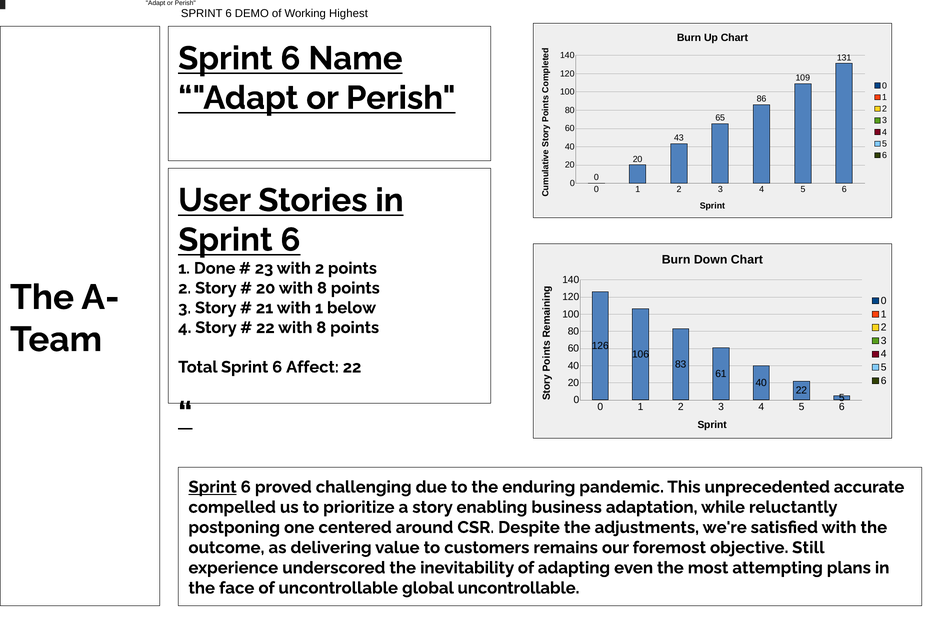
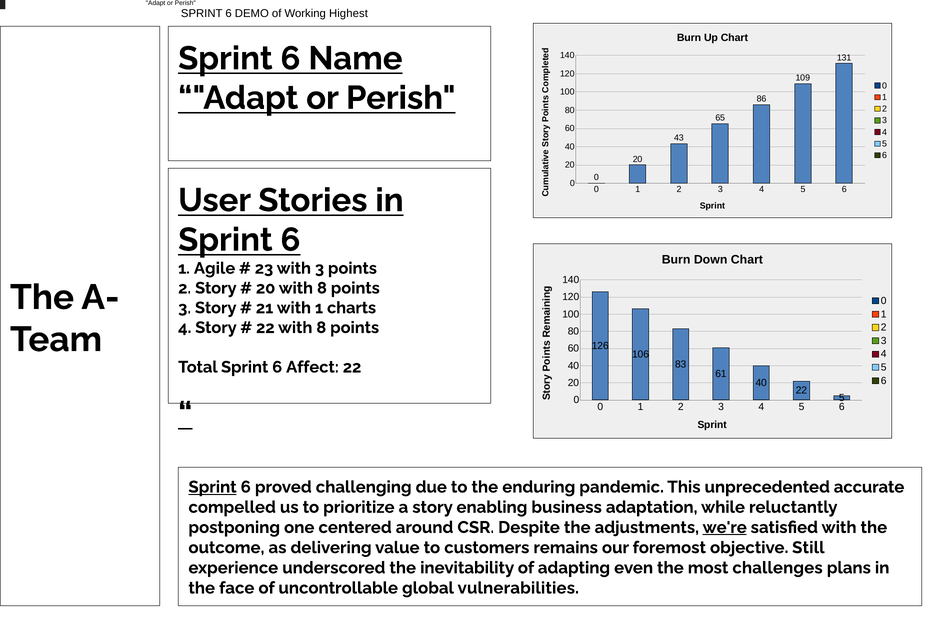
Done: Done -> Agile
with 2: 2 -> 3
below: below -> charts
we're underline: none -> present
attempting: attempting -> challenges
global uncontrollable: uncontrollable -> vulnerabilities
